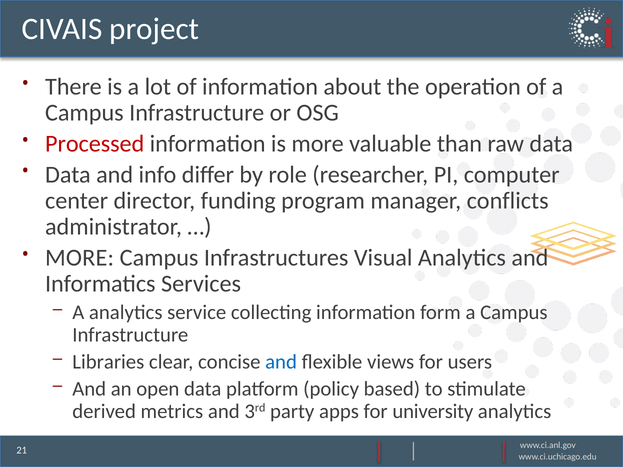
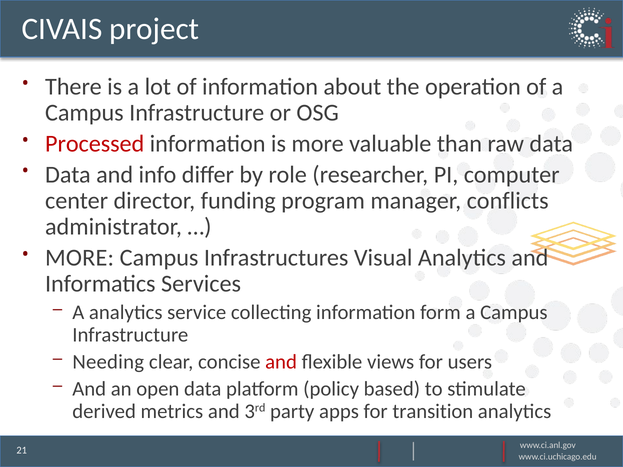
Libraries: Libraries -> Needing
and at (281, 362) colour: blue -> red
university: university -> transition
